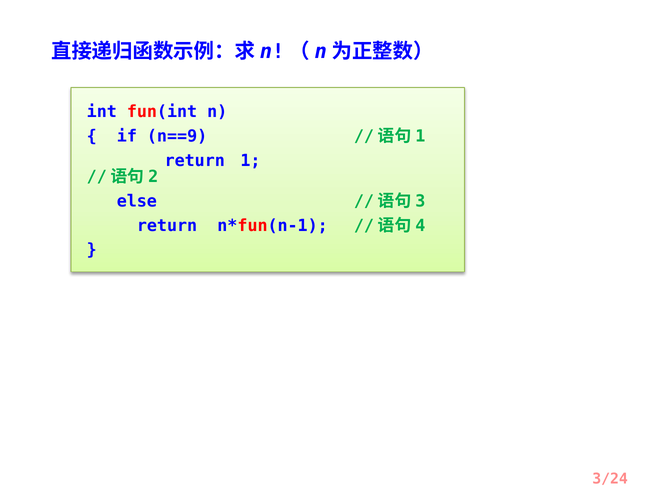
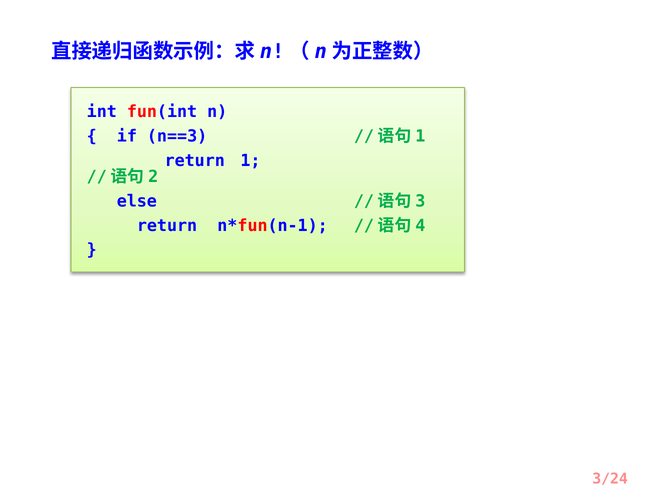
n==9: n==9 -> n==3
